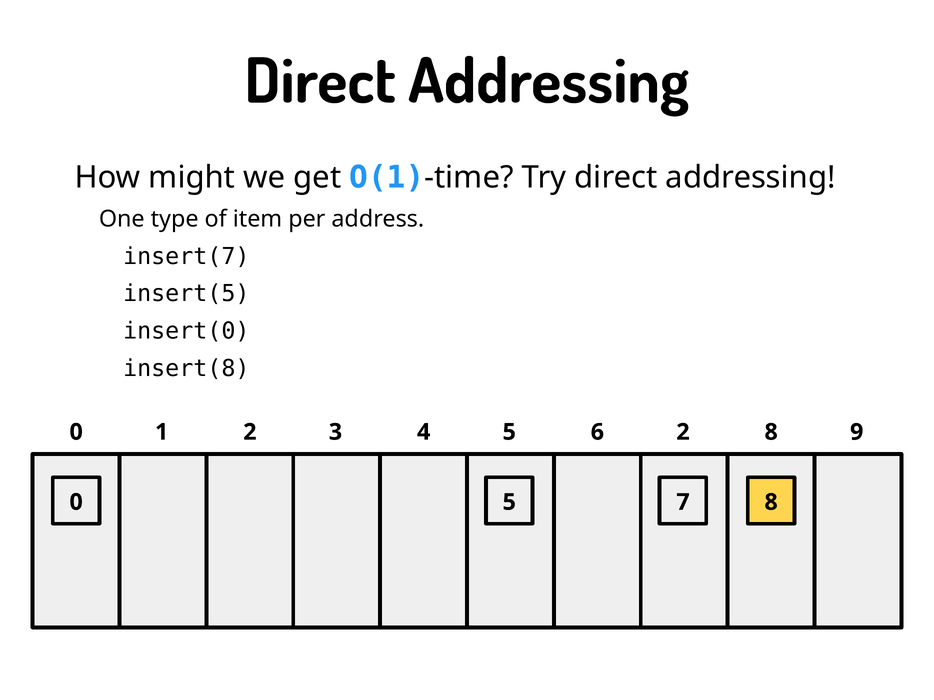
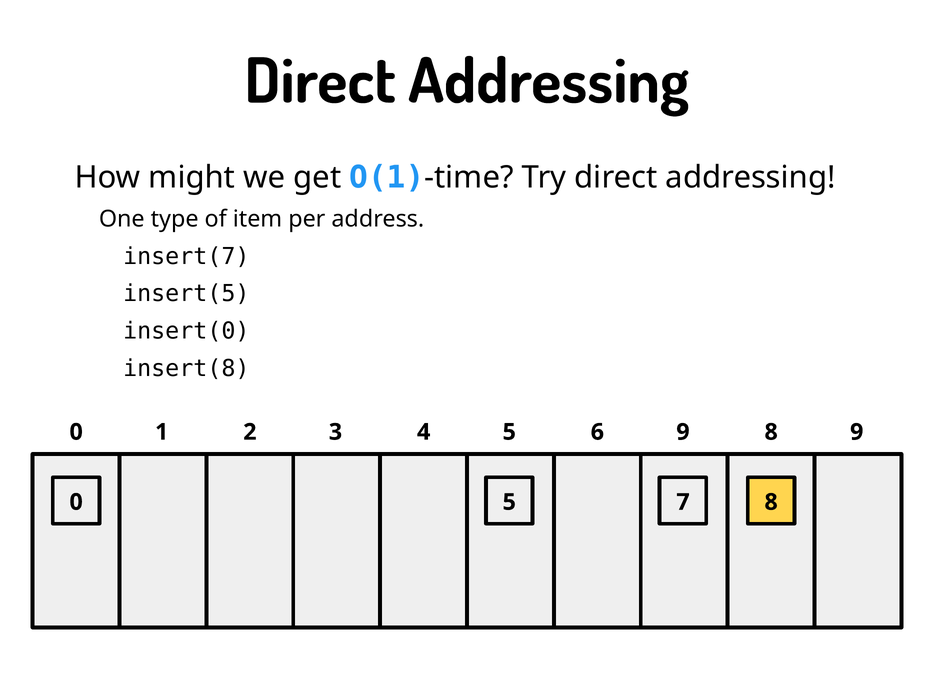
6 2: 2 -> 9
